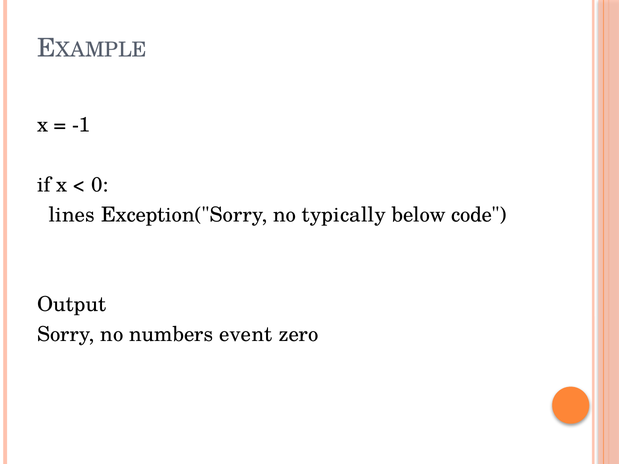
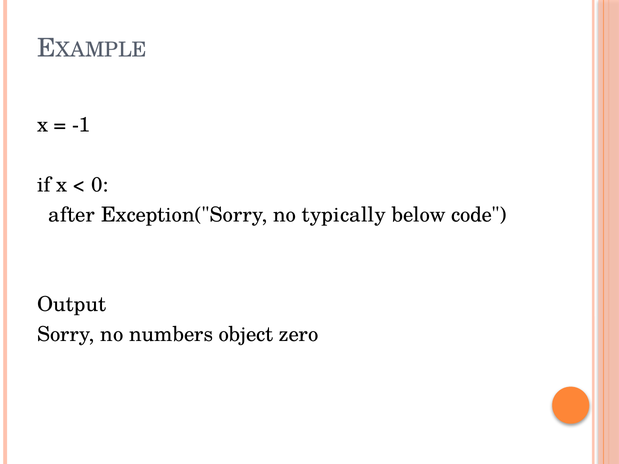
lines: lines -> after
event: event -> object
